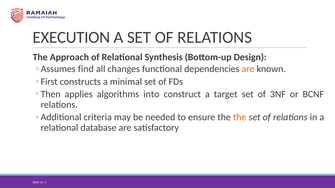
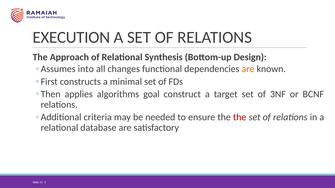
find: find -> into
into: into -> goal
the at (240, 118) colour: orange -> red
